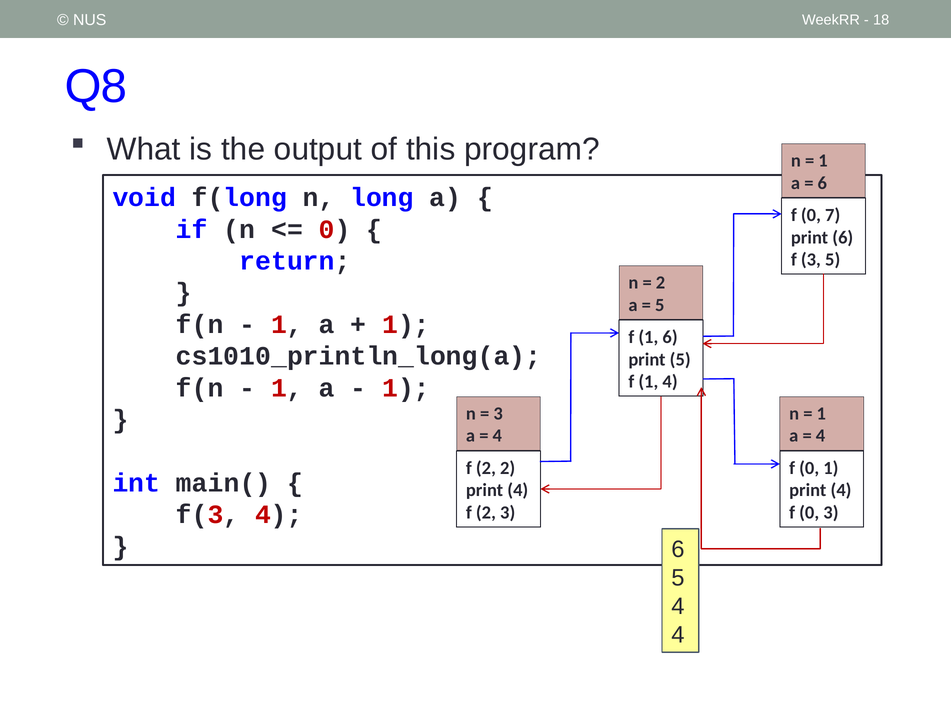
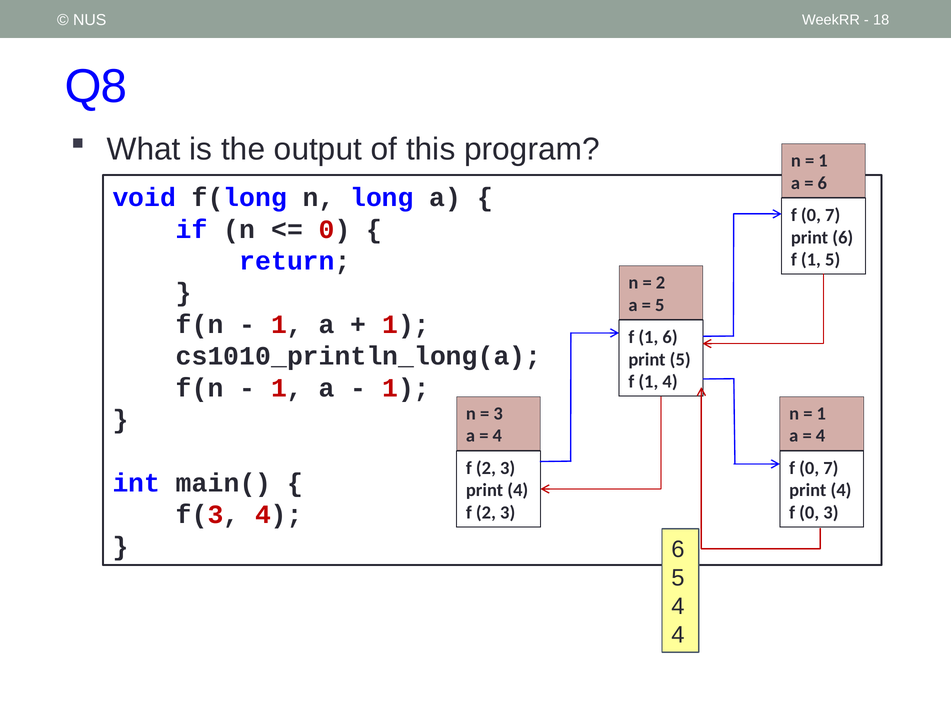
3 at (811, 260): 3 -> 1
2 at (508, 468): 2 -> 3
1 at (831, 468): 1 -> 7
